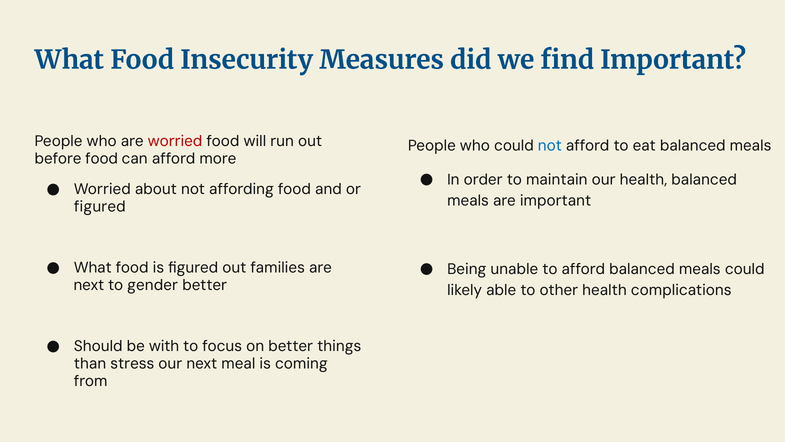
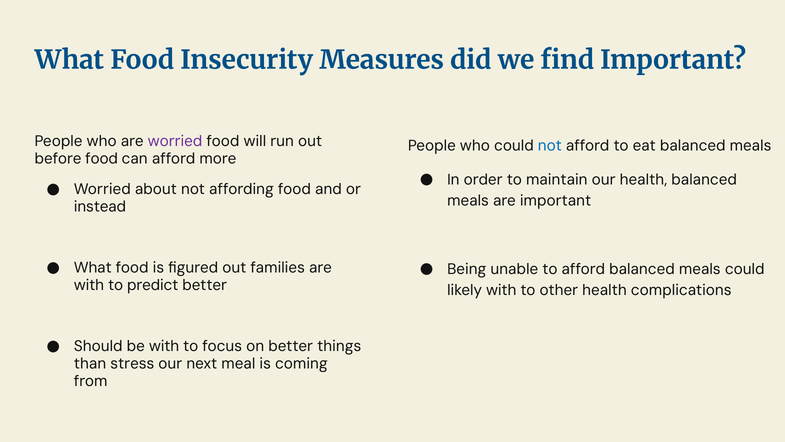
worried at (175, 141) colour: red -> purple
figured at (100, 207): figured -> instead
next at (89, 285): next -> with
gender: gender -> predict
likely able: able -> with
